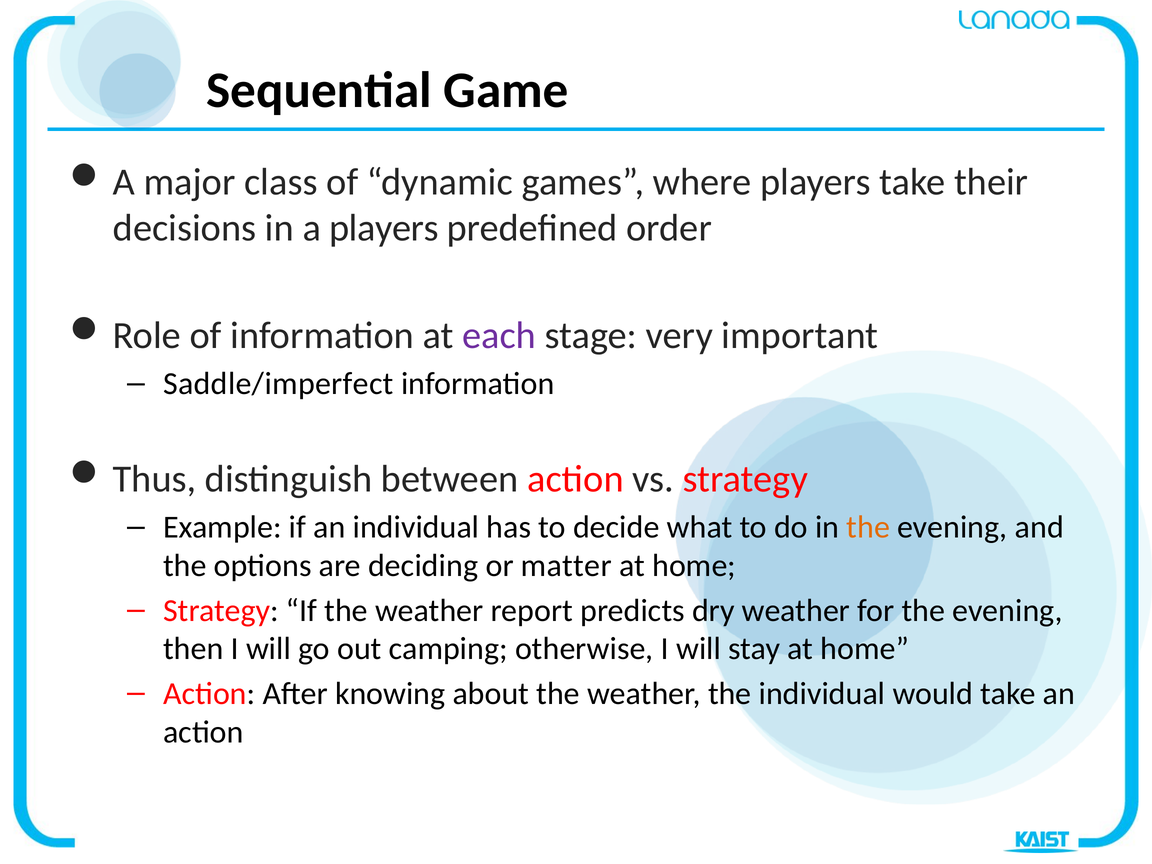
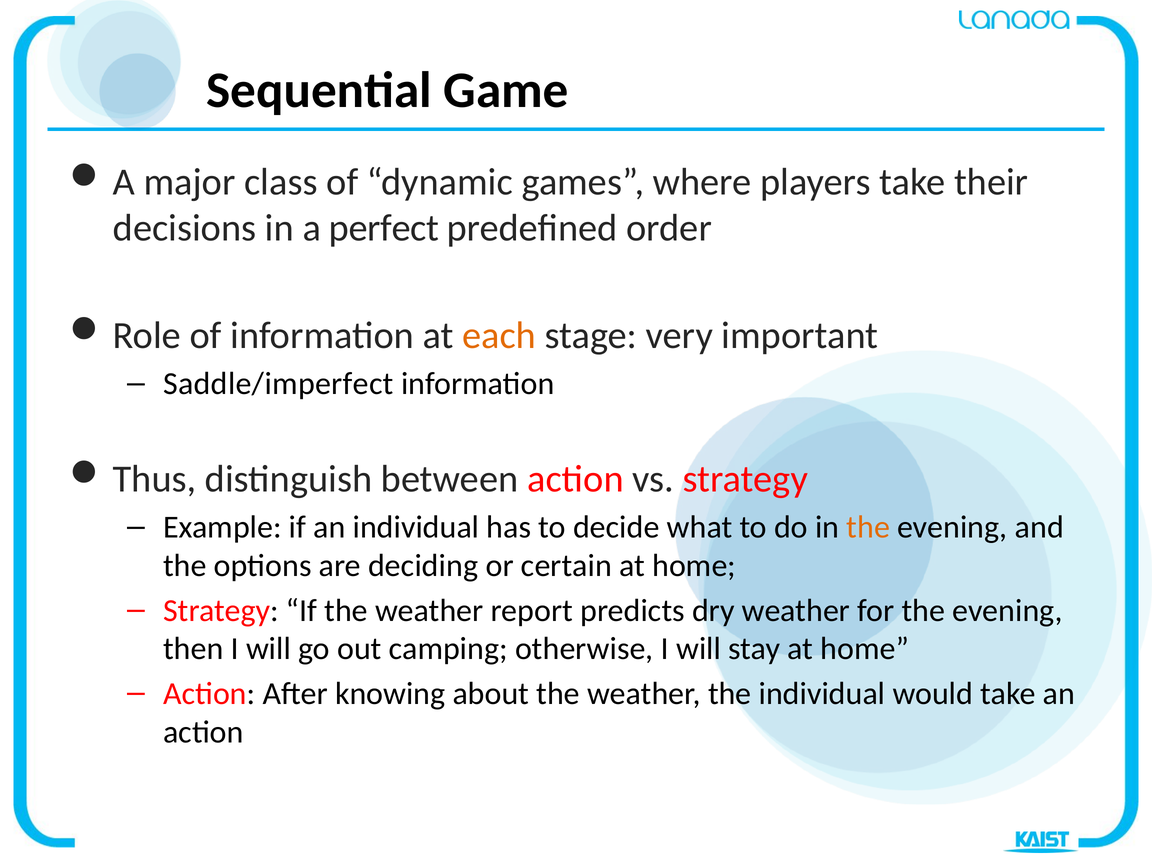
a players: players -> perfect
each colour: purple -> orange
matter: matter -> certain
